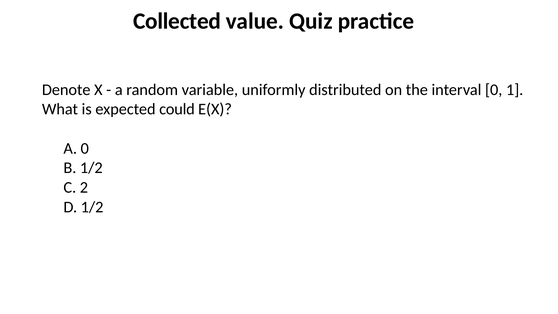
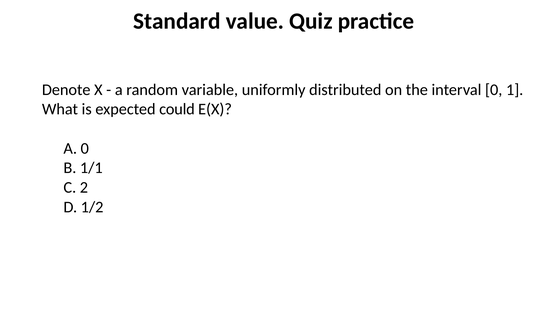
Collected: Collected -> Standard
1/2 at (91, 168): 1/2 -> 1/1
